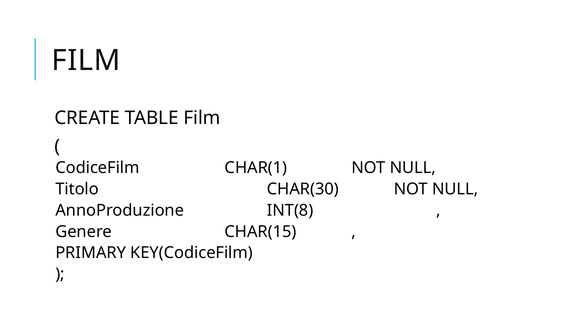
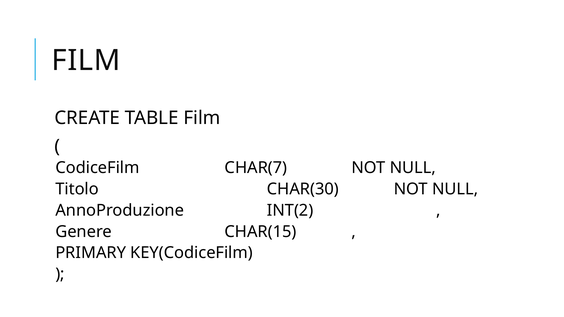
CHAR(1: CHAR(1 -> CHAR(7
INT(8: INT(8 -> INT(2
